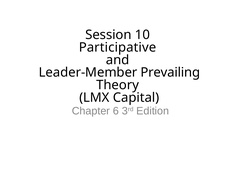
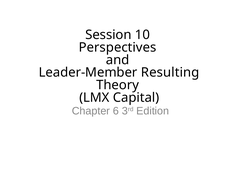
Participative: Participative -> Perspectives
Prevailing: Prevailing -> Resulting
